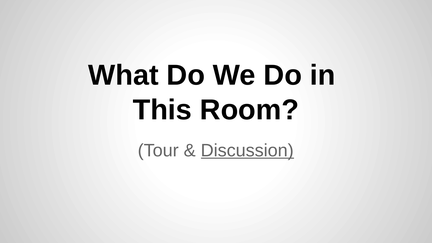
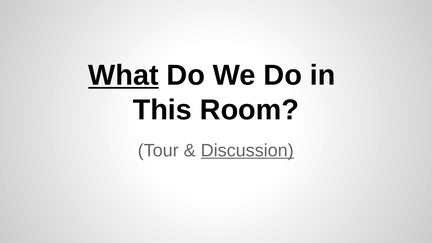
What underline: none -> present
